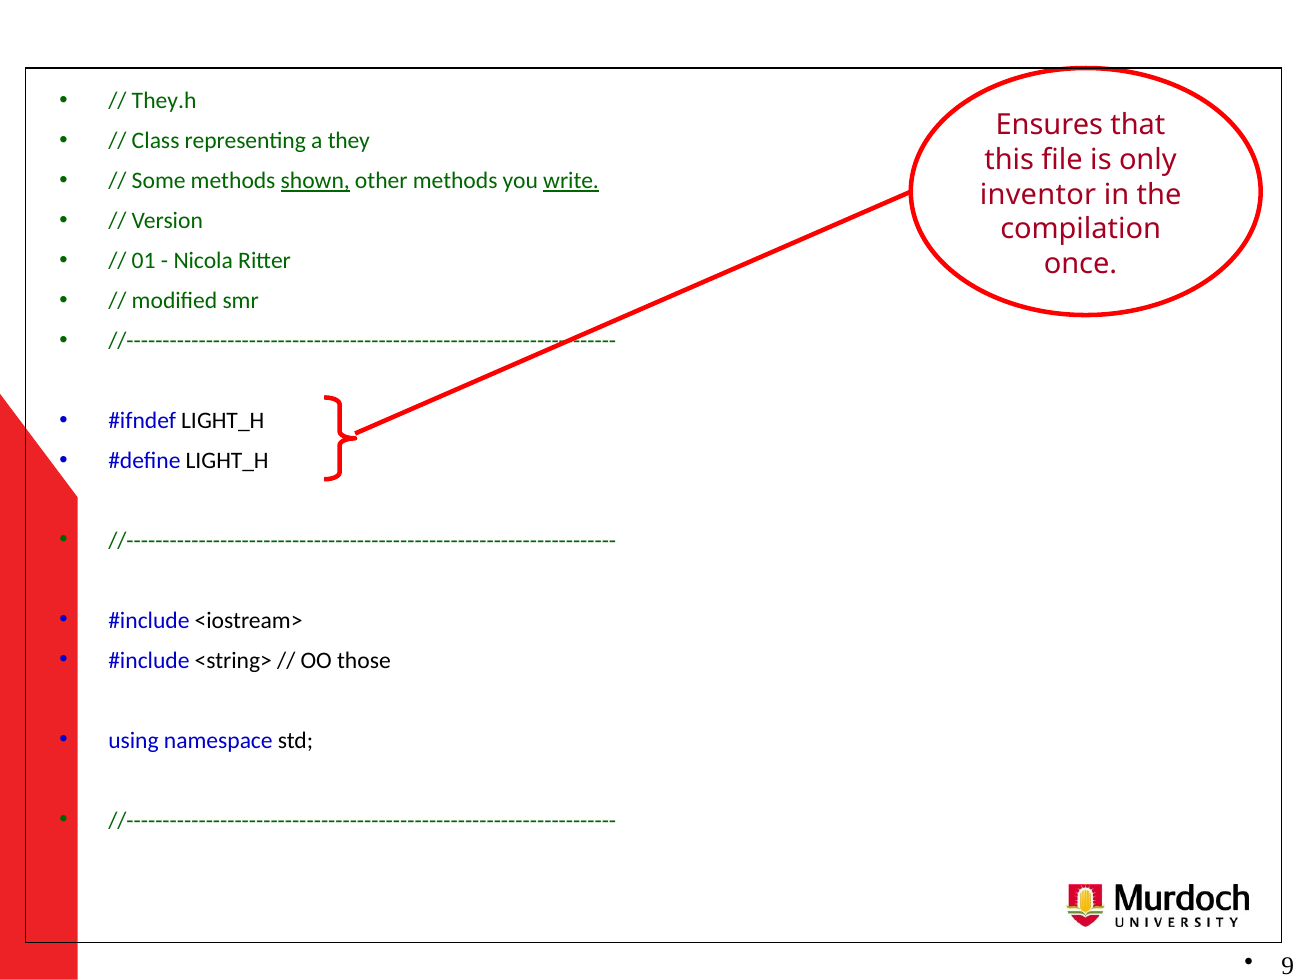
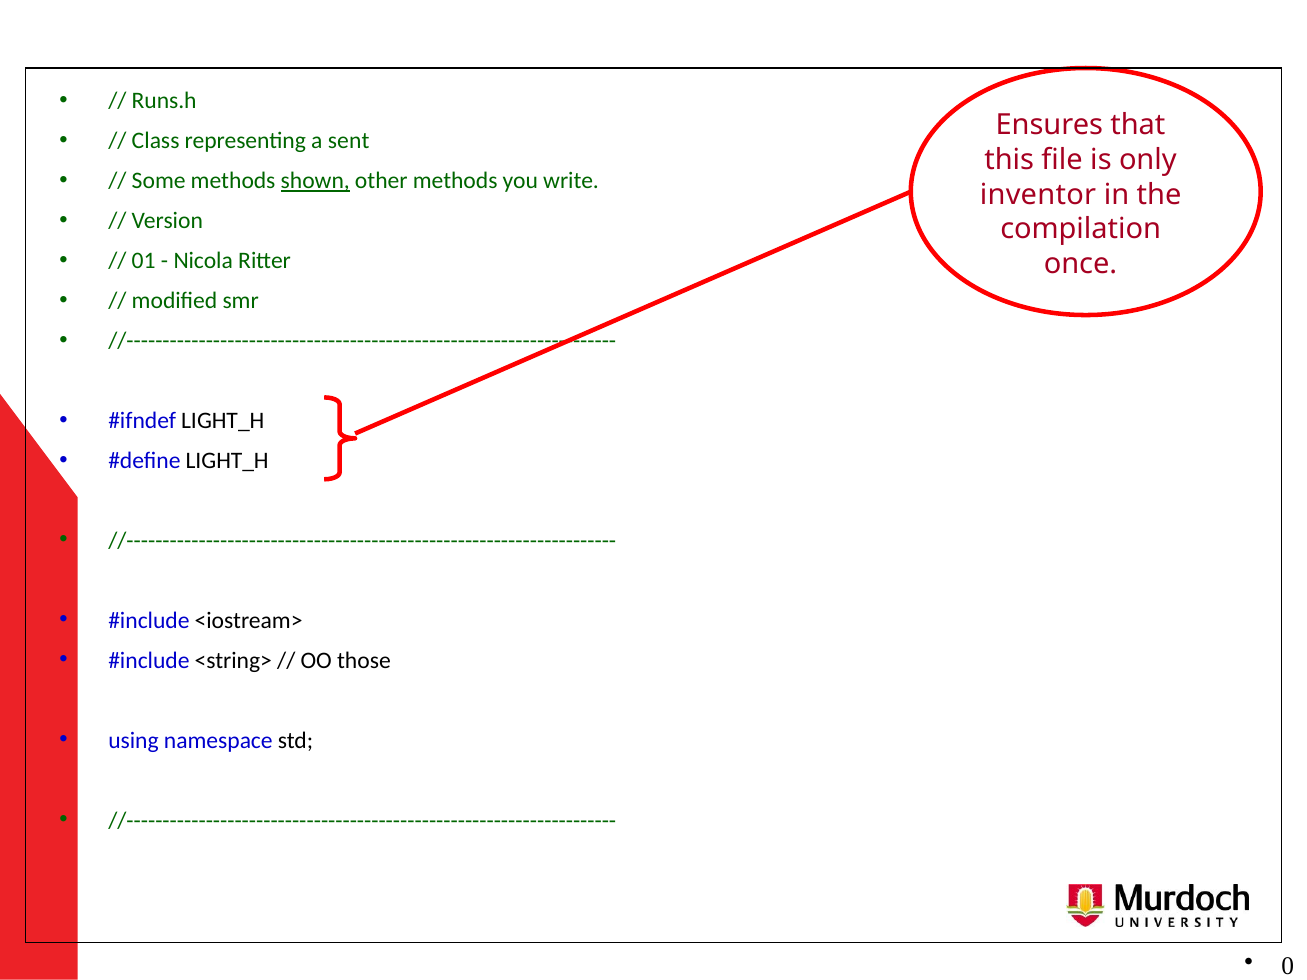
They.h: They.h -> Runs.h
they: they -> sent
write underline: present -> none
9: 9 -> 0
